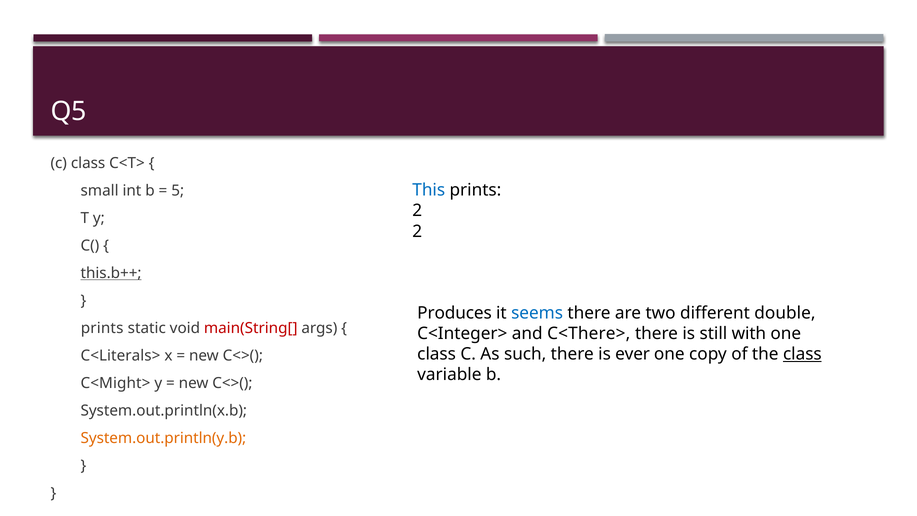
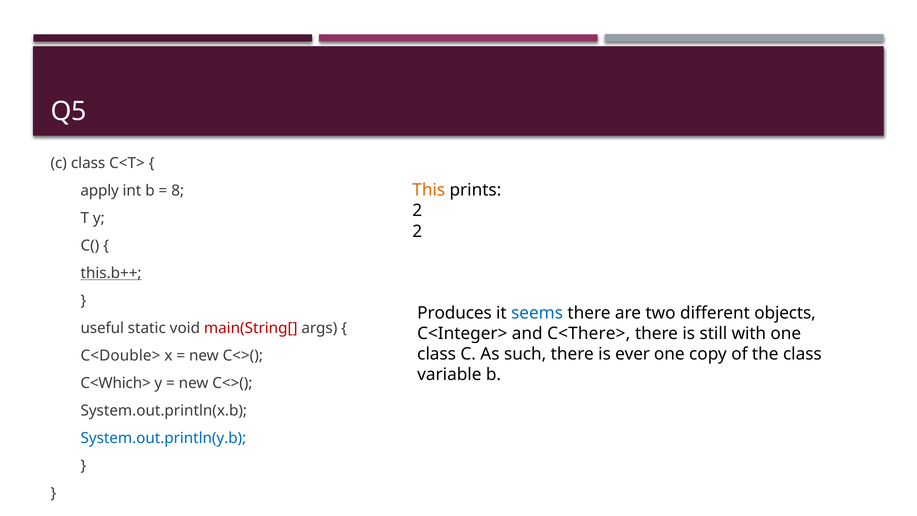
This colour: blue -> orange
small: small -> apply
5: 5 -> 8
double: double -> objects
prints at (102, 328): prints -> useful
class at (802, 354) underline: present -> none
C<Literals>: C<Literals> -> C<Double>
C<Might>: C<Might> -> C<Which>
System.out.println(y.b colour: orange -> blue
